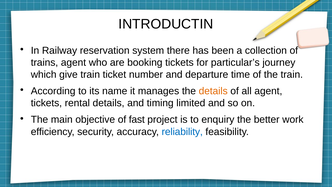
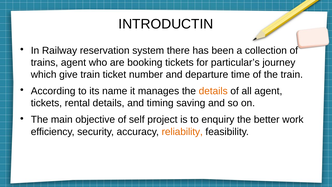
limited: limited -> saving
fast: fast -> self
reliability colour: blue -> orange
